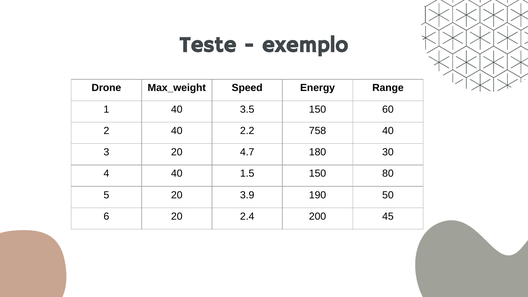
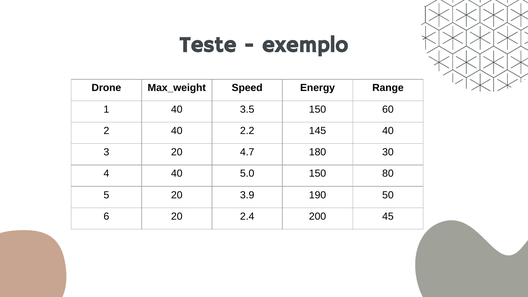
758: 758 -> 145
1.5: 1.5 -> 5.0
